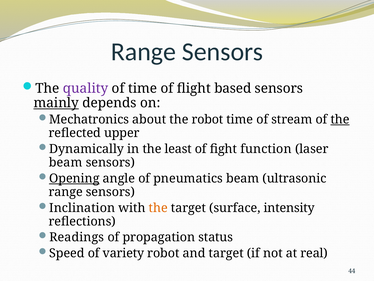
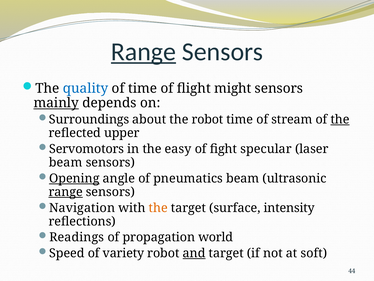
Range at (143, 52) underline: none -> present
quality colour: purple -> blue
based: based -> might
Mechatronics: Mechatronics -> Surroundings
Dynamically: Dynamically -> Servomotors
least: least -> easy
function: function -> specular
range at (66, 192) underline: none -> present
Inclination: Inclination -> Navigation
status: status -> world
and underline: none -> present
real: real -> soft
